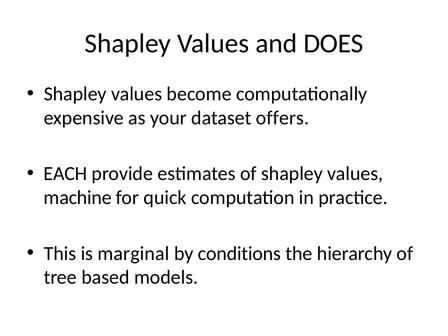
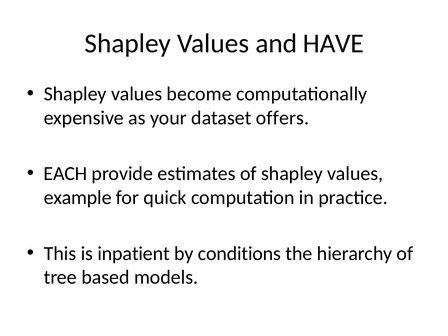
DOES: DOES -> HAVE
machine: machine -> example
marginal: marginal -> inpatient
